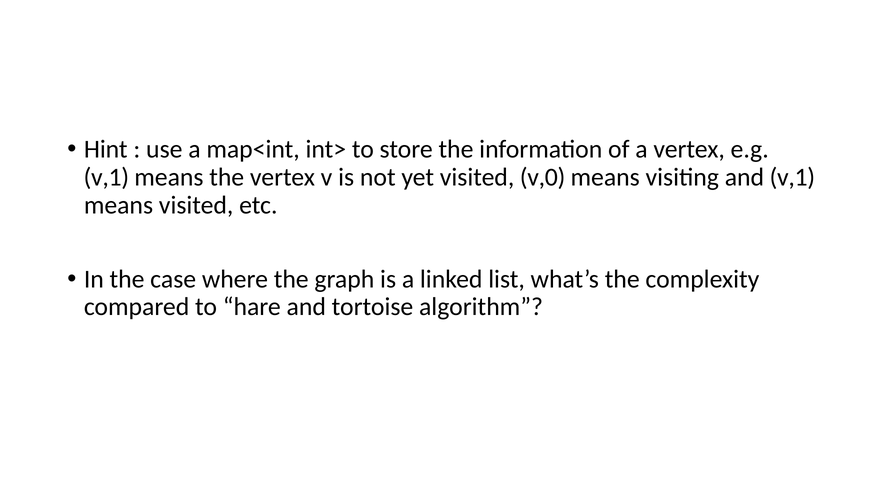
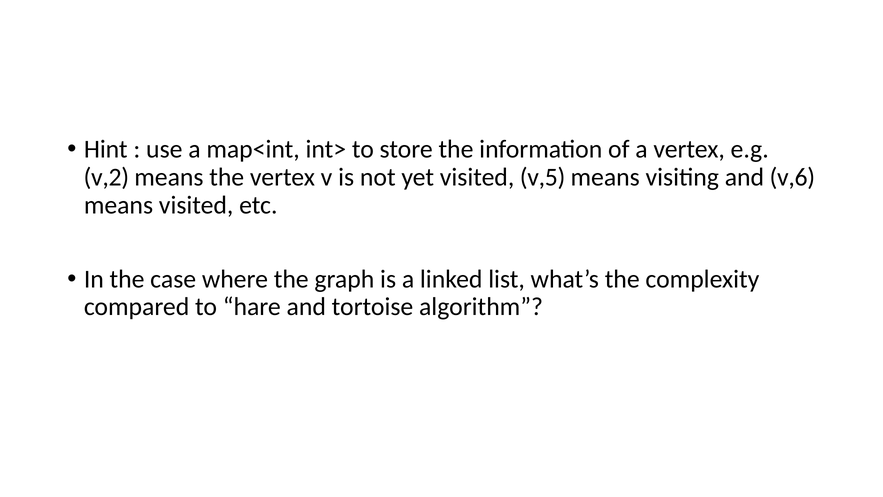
v,1 at (106, 177): v,1 -> v,2
v,0: v,0 -> v,5
and v,1: v,1 -> v,6
